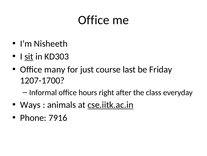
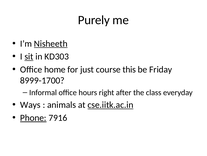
Office at (94, 20): Office -> Purely
Nisheeth underline: none -> present
many: many -> home
last: last -> this
1207-1700: 1207-1700 -> 8999-1700
Phone underline: none -> present
